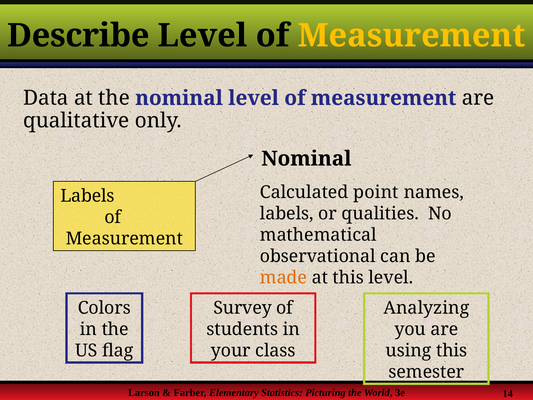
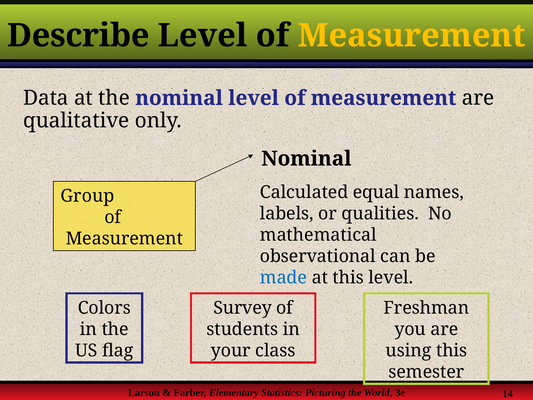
point: point -> equal
Labels at (88, 196): Labels -> Group
made colour: orange -> blue
Analyzing: Analyzing -> Freshman
